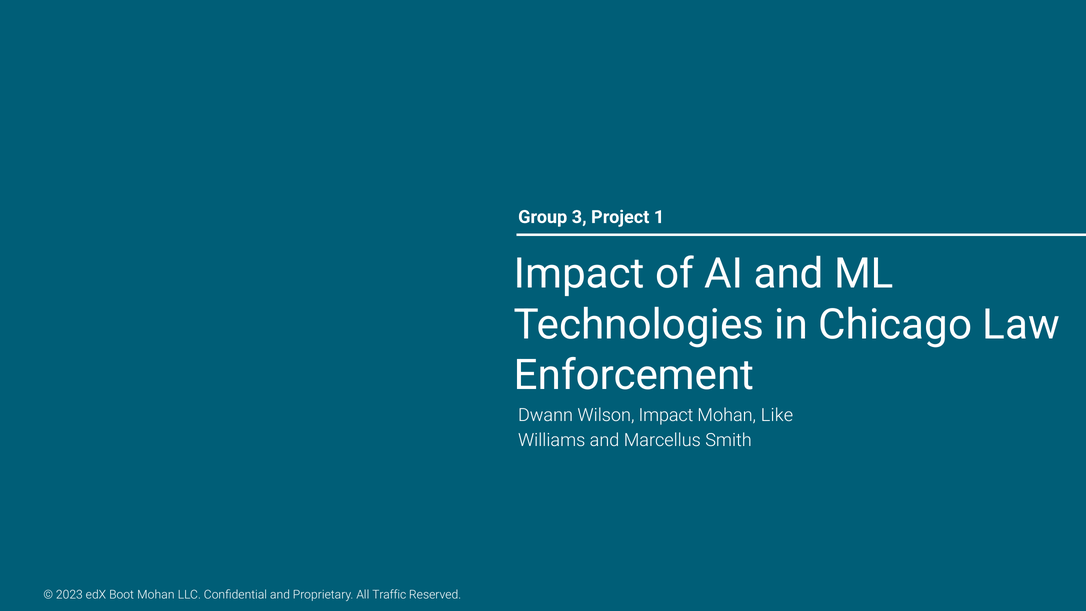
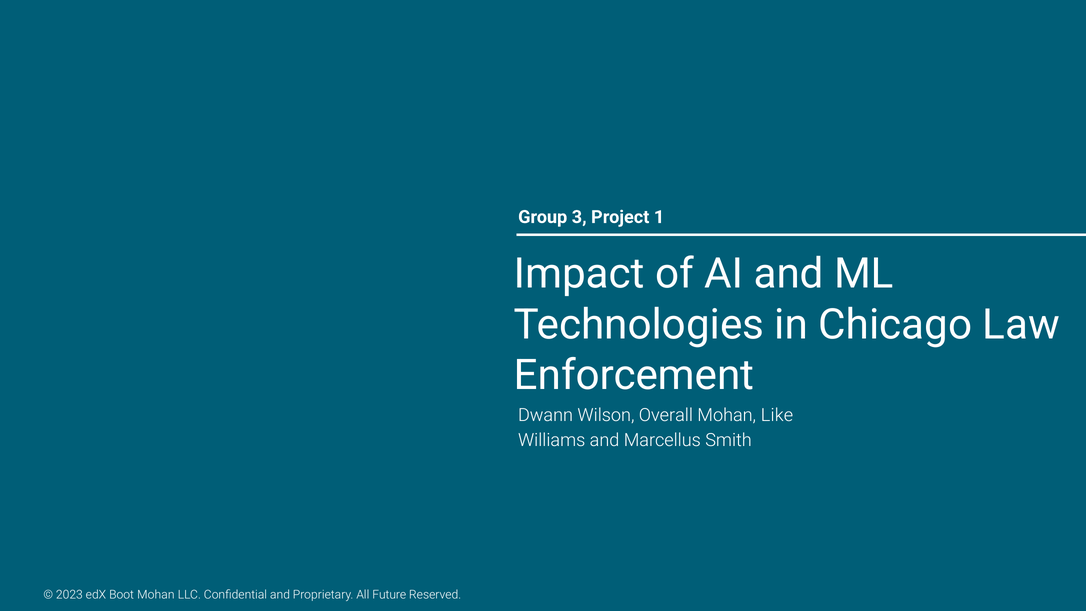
Wilson Impact: Impact -> Overall
Traffic: Traffic -> Future
